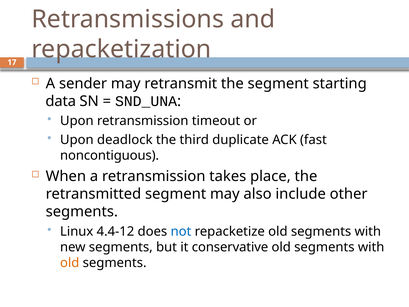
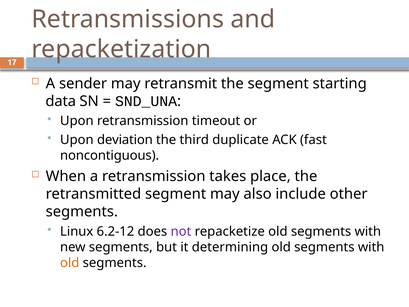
deadlock: deadlock -> deviation
4.4-12: 4.4-12 -> 6.2-12
not colour: blue -> purple
conservative: conservative -> determining
